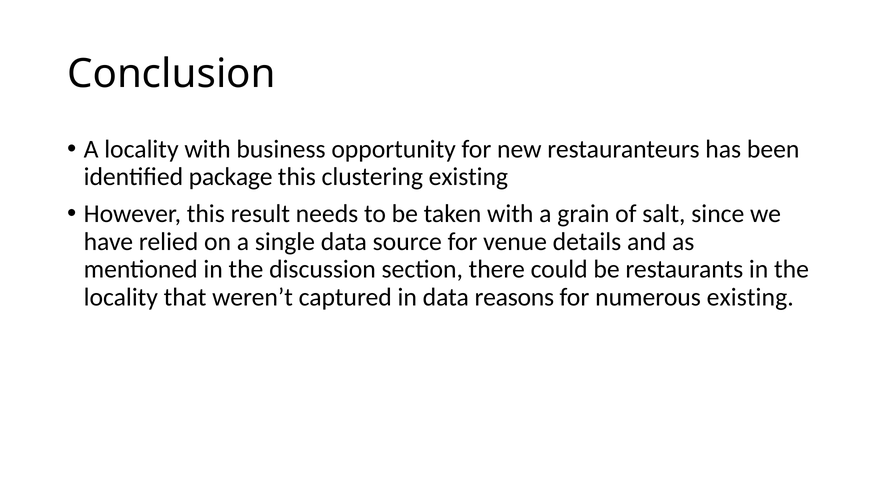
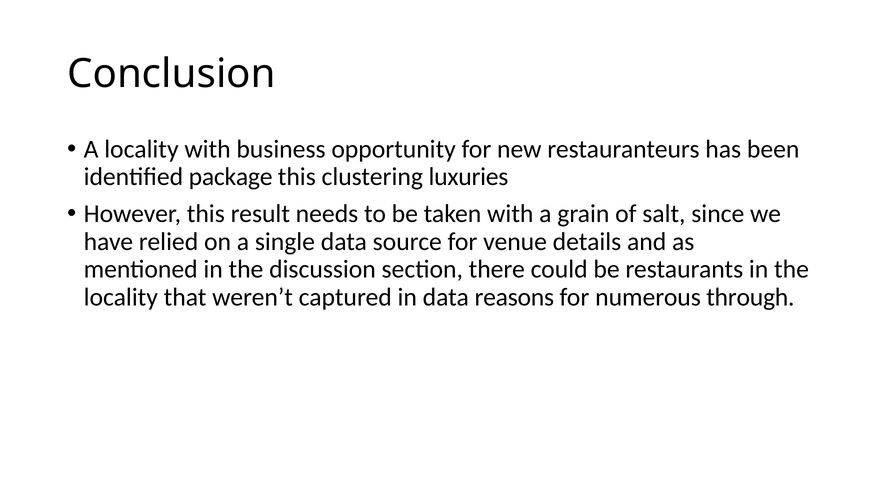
clustering existing: existing -> luxuries
numerous existing: existing -> through
